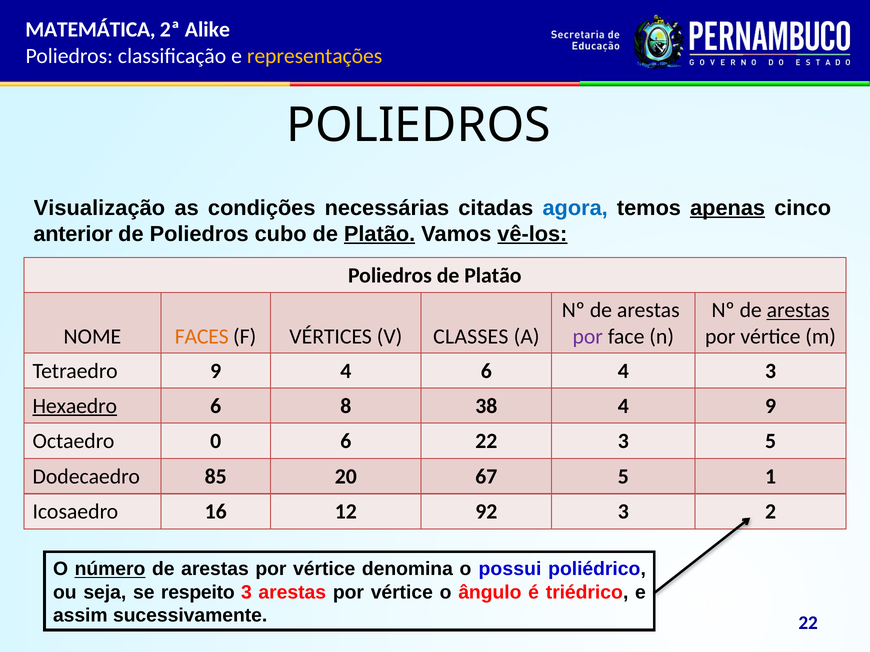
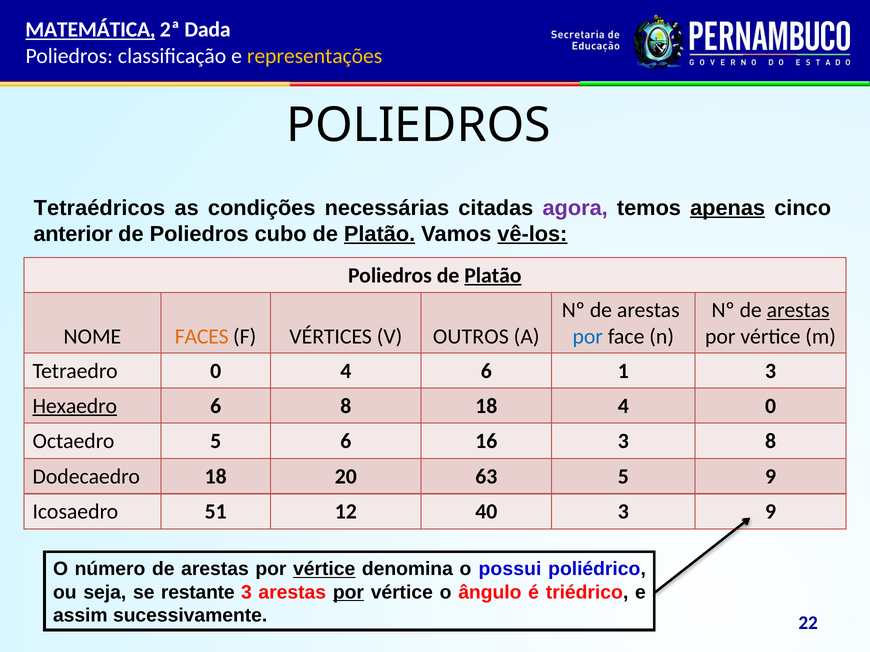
MATEMÁTICA underline: none -> present
Alike: Alike -> Dada
Visualização: Visualização -> Tetraédricos
agora colour: blue -> purple
Platão at (493, 276) underline: none -> present
CLASSES: CLASSES -> OUTROS
por at (588, 337) colour: purple -> blue
Tetraedro 9: 9 -> 0
6 4: 4 -> 1
8 38: 38 -> 18
4 9: 9 -> 0
Octaedro 0: 0 -> 5
6 22: 22 -> 16
3 5: 5 -> 8
Dodecaedro 85: 85 -> 18
67: 67 -> 63
5 1: 1 -> 9
16: 16 -> 51
92: 92 -> 40
3 2: 2 -> 9
número underline: present -> none
vértice at (324, 570) underline: none -> present
respeito: respeito -> restante
por at (348, 593) underline: none -> present
